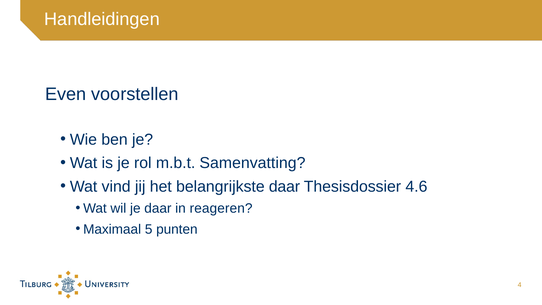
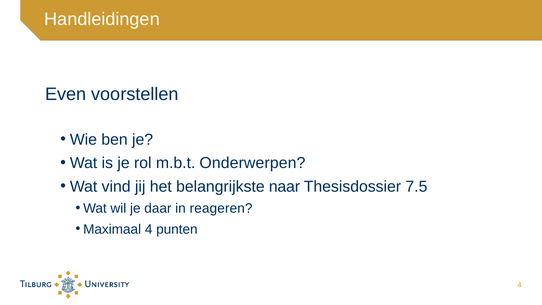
Samenvatting: Samenvatting -> Onderwerpen
belangrijkste daar: daar -> naar
4.6: 4.6 -> 7.5
Maximaal 5: 5 -> 4
